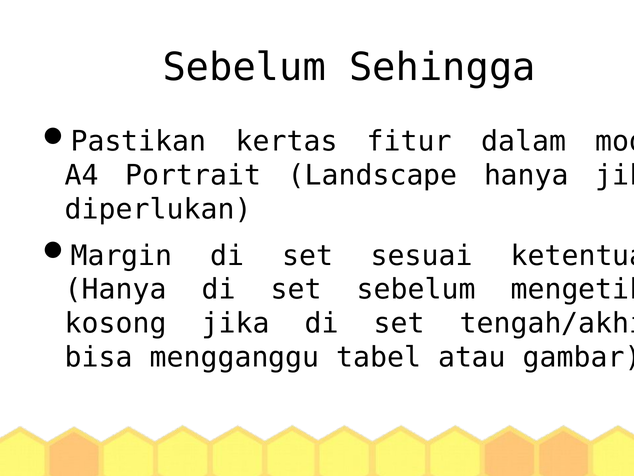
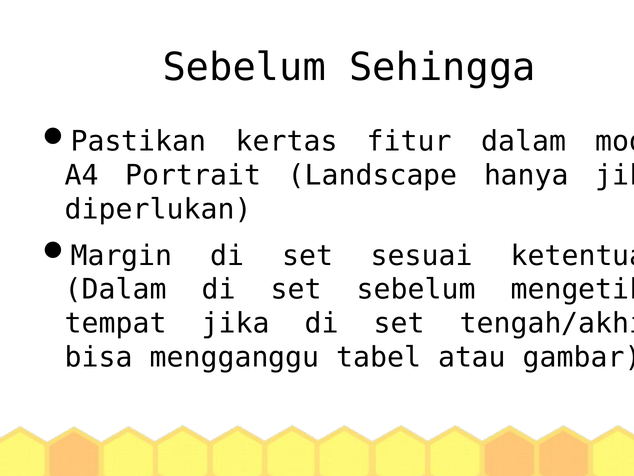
Hanya at (116, 289): Hanya -> Dalam
kosong: kosong -> tempat
